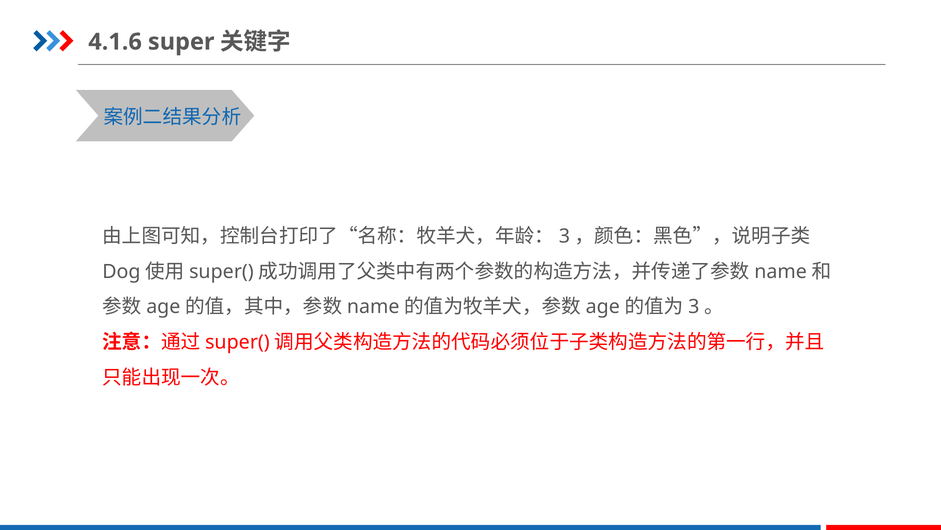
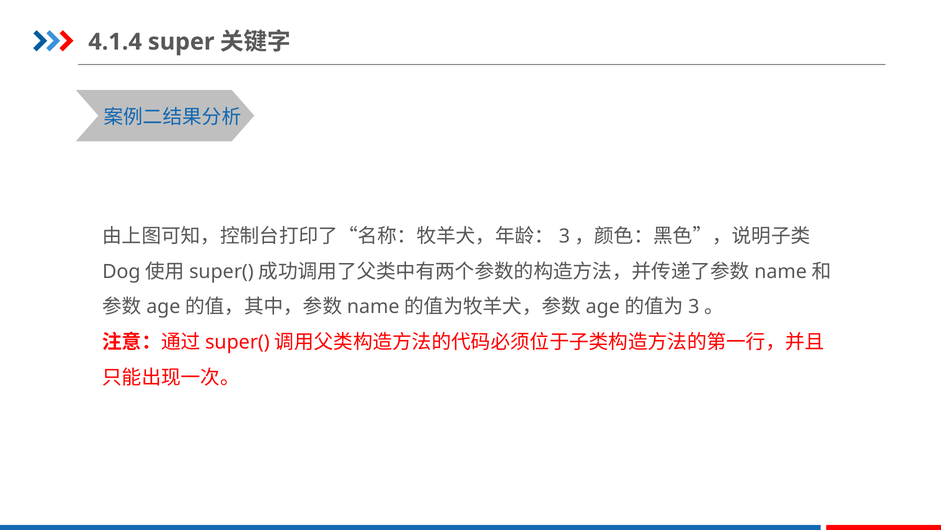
4.1.6: 4.1.6 -> 4.1.4
